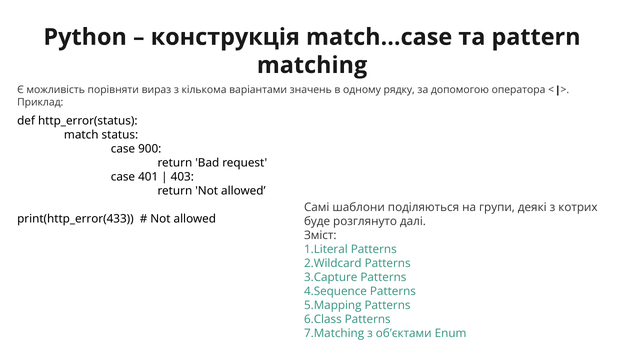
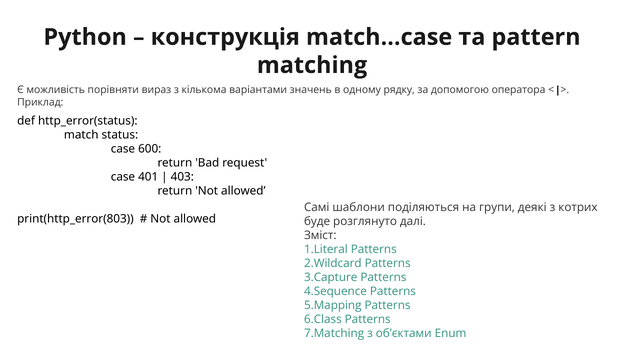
900: 900 -> 600
print(http_error(433: print(http_error(433 -> print(http_error(803
